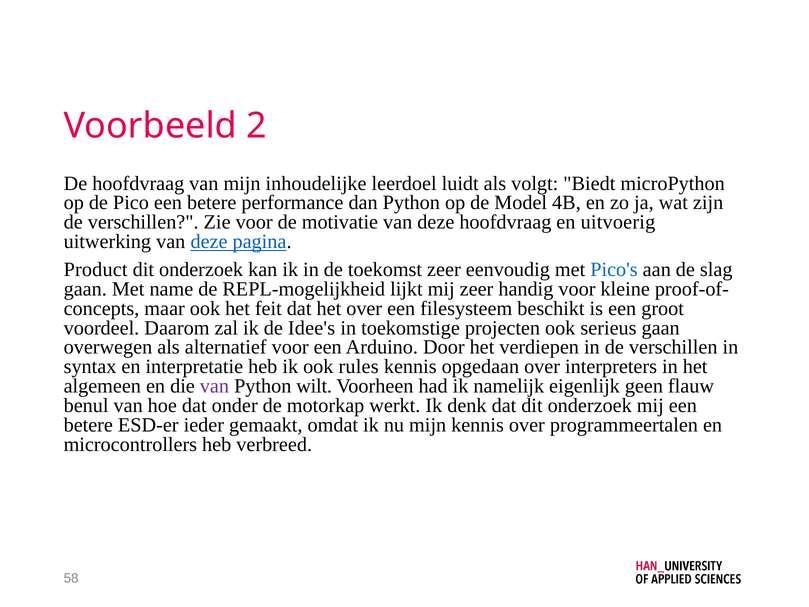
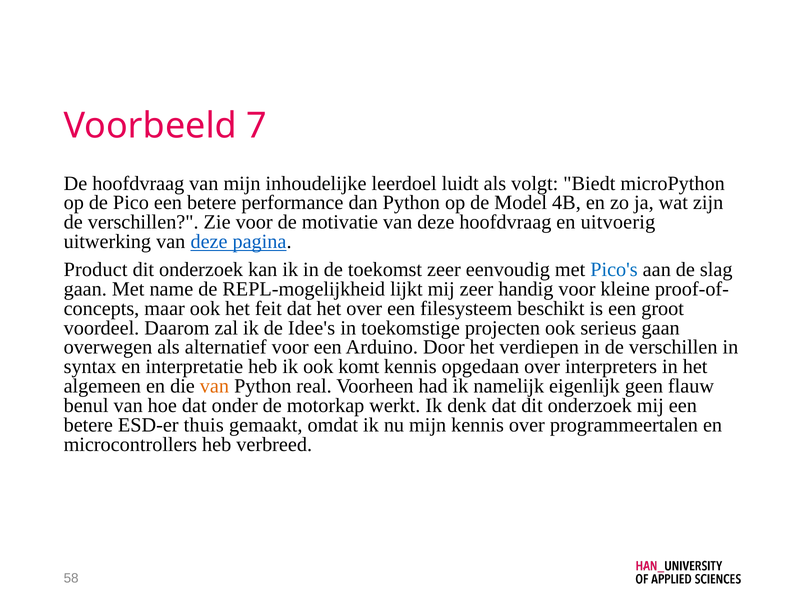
2: 2 -> 7
rules: rules -> komt
van at (214, 386) colour: purple -> orange
wilt: wilt -> real
ieder: ieder -> thuis
